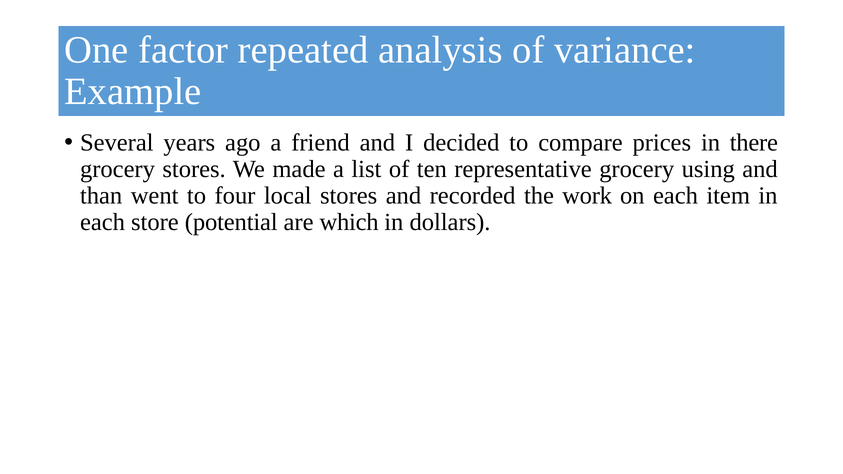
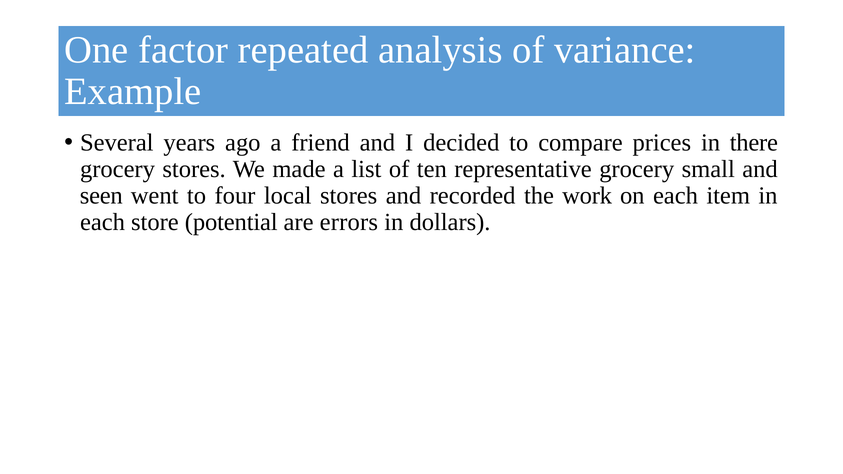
using: using -> small
than: than -> seen
which: which -> errors
